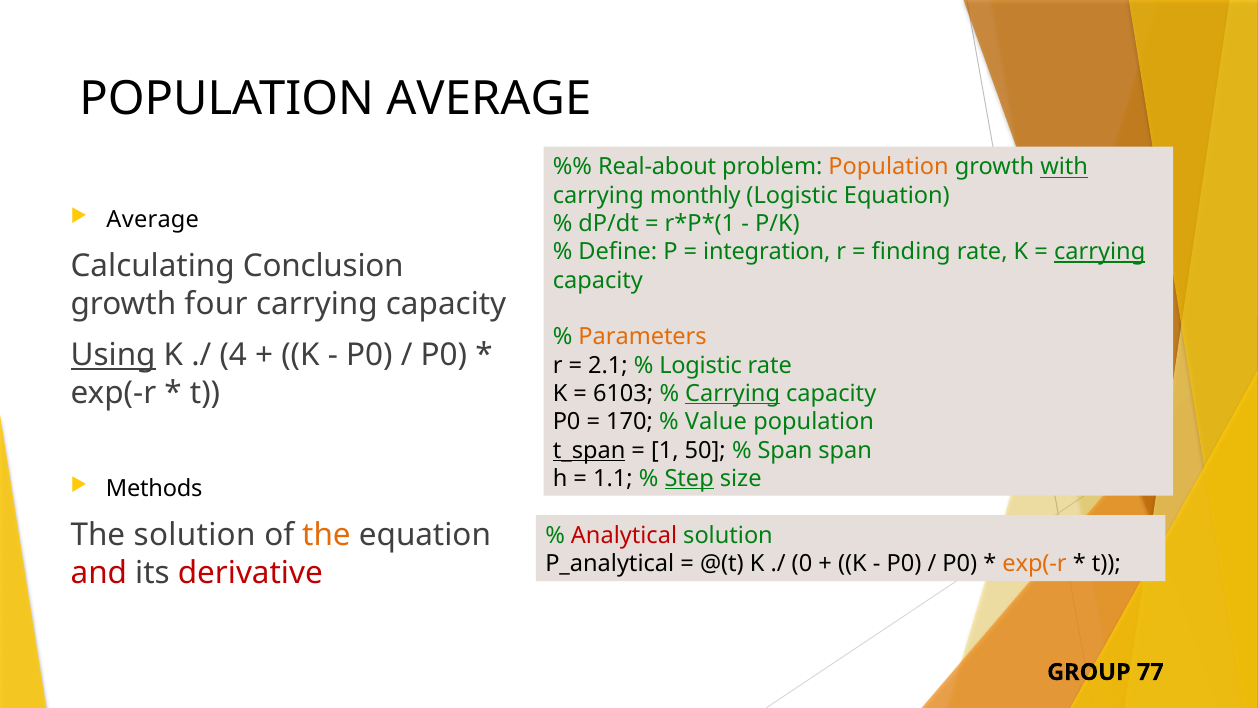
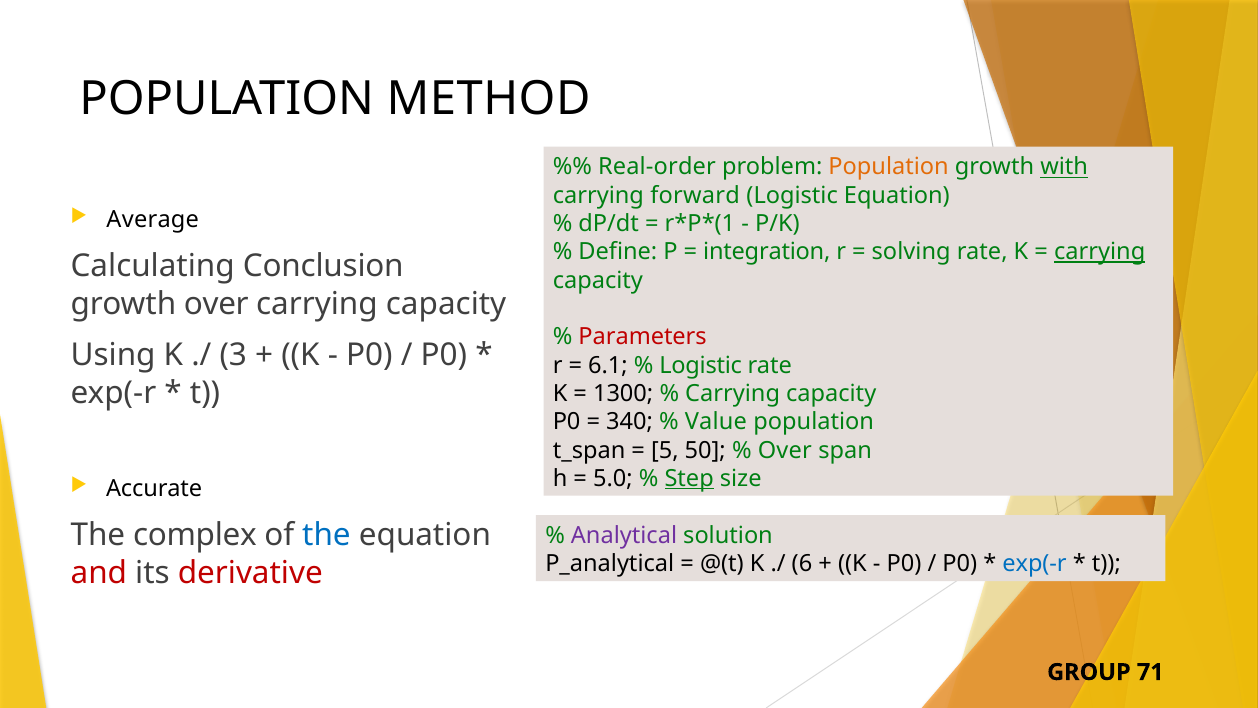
POPULATION AVERAGE: AVERAGE -> METHOD
Real-about: Real-about -> Real-order
monthly: monthly -> forward
finding: finding -> solving
growth four: four -> over
Parameters colour: orange -> red
Using underline: present -> none
4: 4 -> 3
2.1: 2.1 -> 6.1
6103: 6103 -> 1300
Carrying at (733, 393) underline: present -> none
170: 170 -> 340
t_span underline: present -> none
1: 1 -> 5
Span at (785, 450): Span -> Over
1.1: 1.1 -> 5.0
Methods: Methods -> Accurate
The solution: solution -> complex
the at (326, 535) colour: orange -> blue
Analytical colour: red -> purple
0: 0 -> 6
exp(-r at (1035, 564) colour: orange -> blue
77: 77 -> 71
